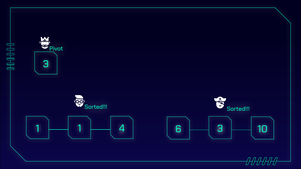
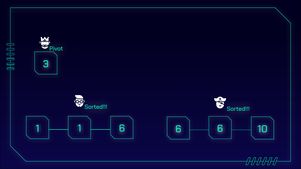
1 4: 4 -> 6
6 3: 3 -> 6
